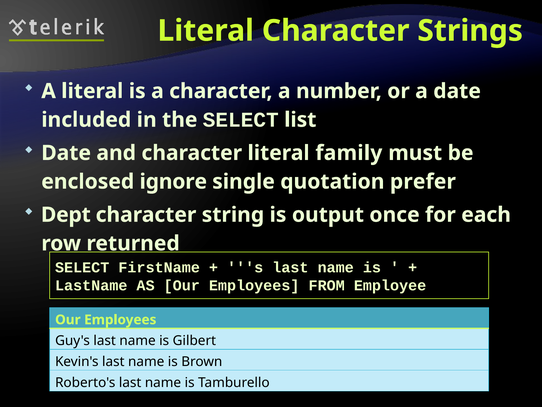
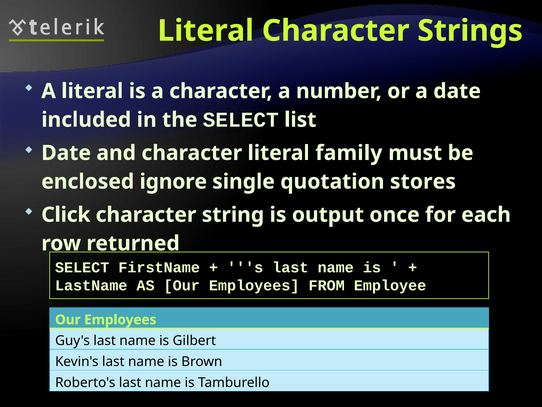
prefer: prefer -> stores
Dept: Dept -> Click
